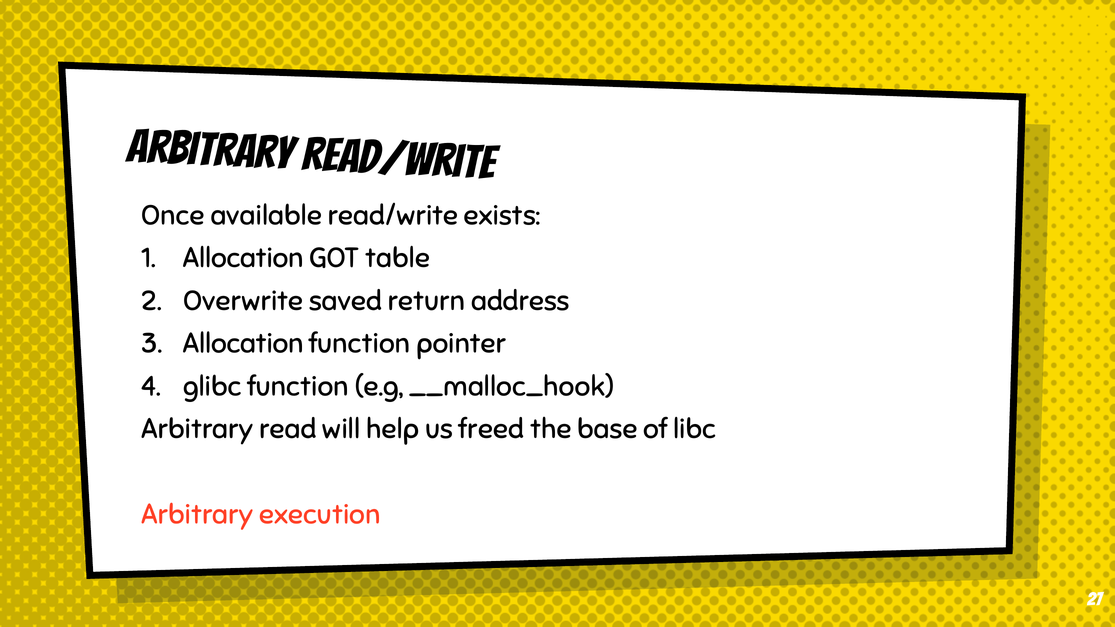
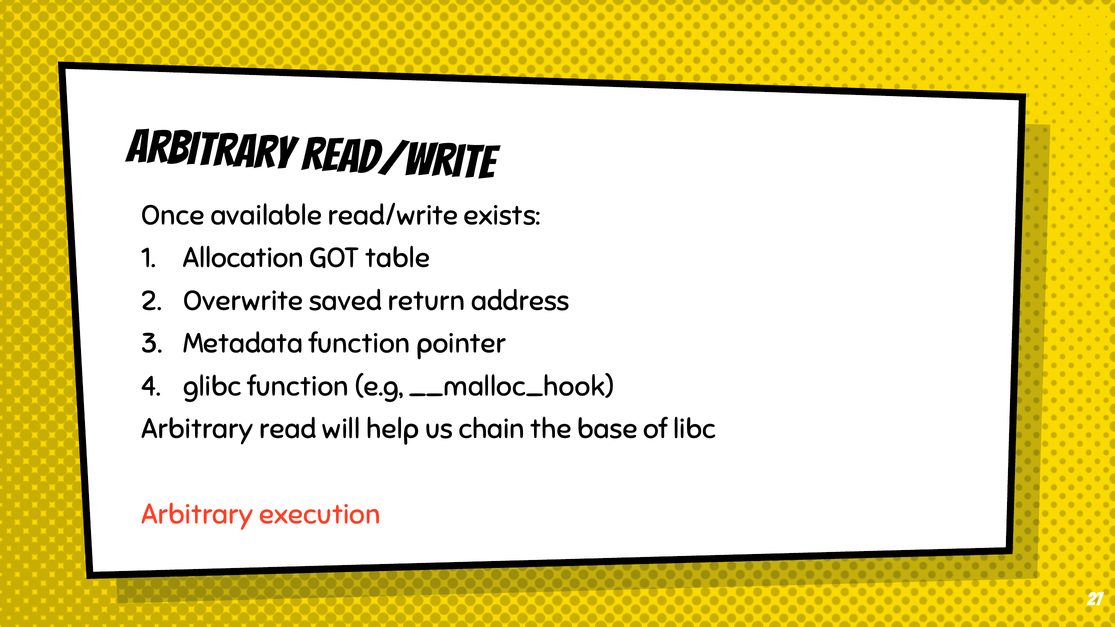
Allocation at (243, 344): Allocation -> Metadata
freed: freed -> chain
